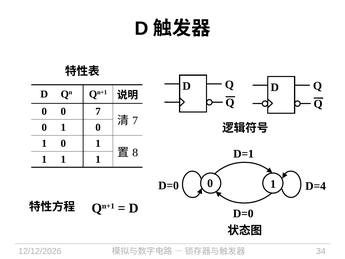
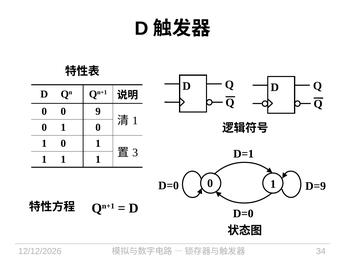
0 7: 7 -> 9
7 at (135, 120): 7 -> 1
8: 8 -> 3
D=4: D=4 -> D=9
